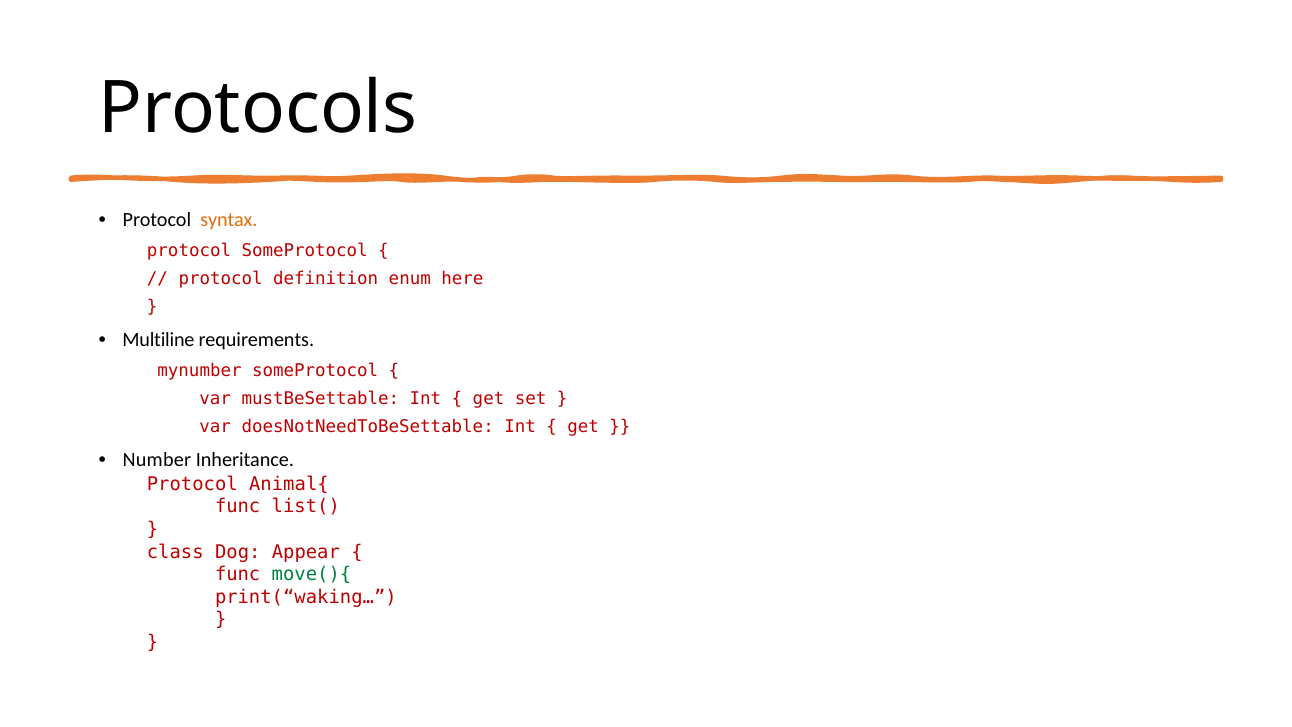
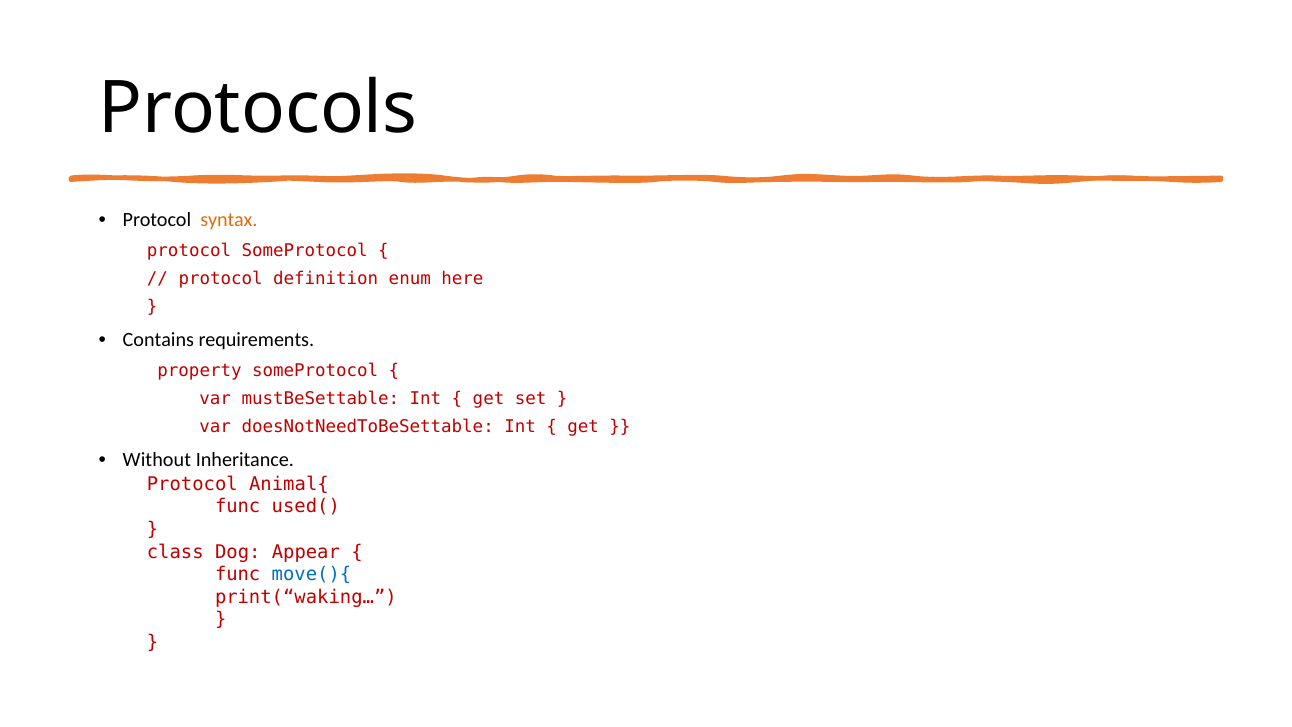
Multiline: Multiline -> Contains
mynumber: mynumber -> property
Number: Number -> Without
list(: list( -> used(
move(){ colour: green -> blue
